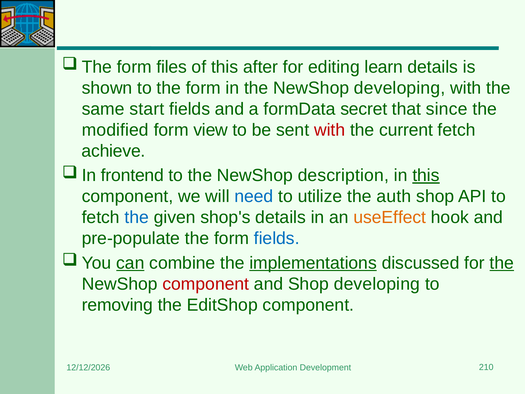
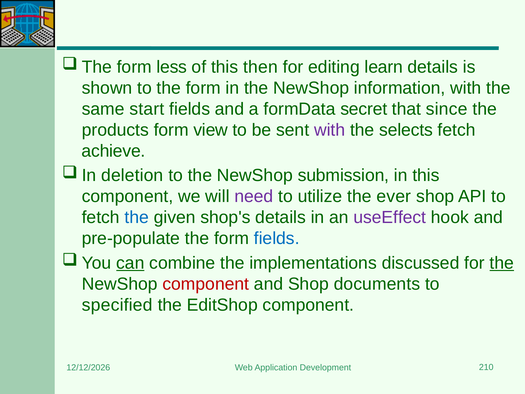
files: files -> less
after: after -> then
NewShop developing: developing -> information
modified: modified -> products
with at (330, 130) colour: red -> purple
current: current -> selects
frontend: frontend -> deletion
description: description -> submission
this at (426, 175) underline: present -> none
need colour: blue -> purple
auth: auth -> ever
useEffect colour: orange -> purple
implementations underline: present -> none
Shop developing: developing -> documents
removing: removing -> specified
